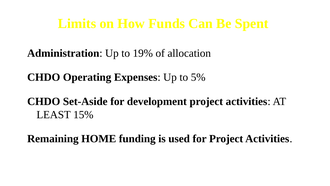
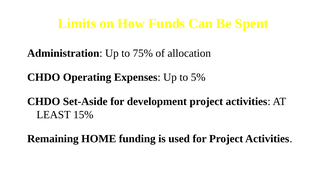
19%: 19% -> 75%
